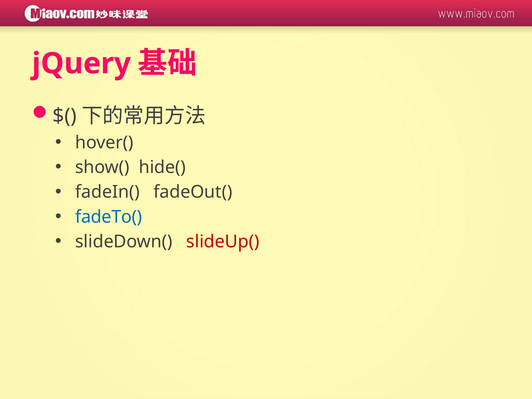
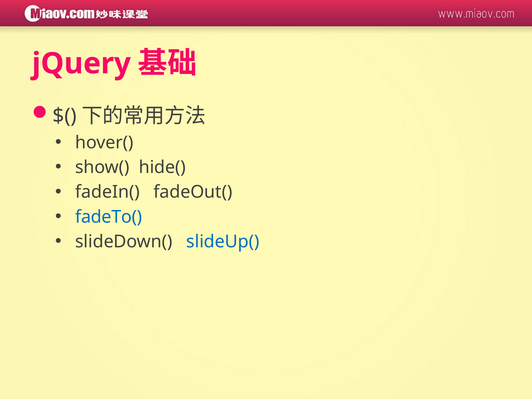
slideUp( colour: red -> blue
